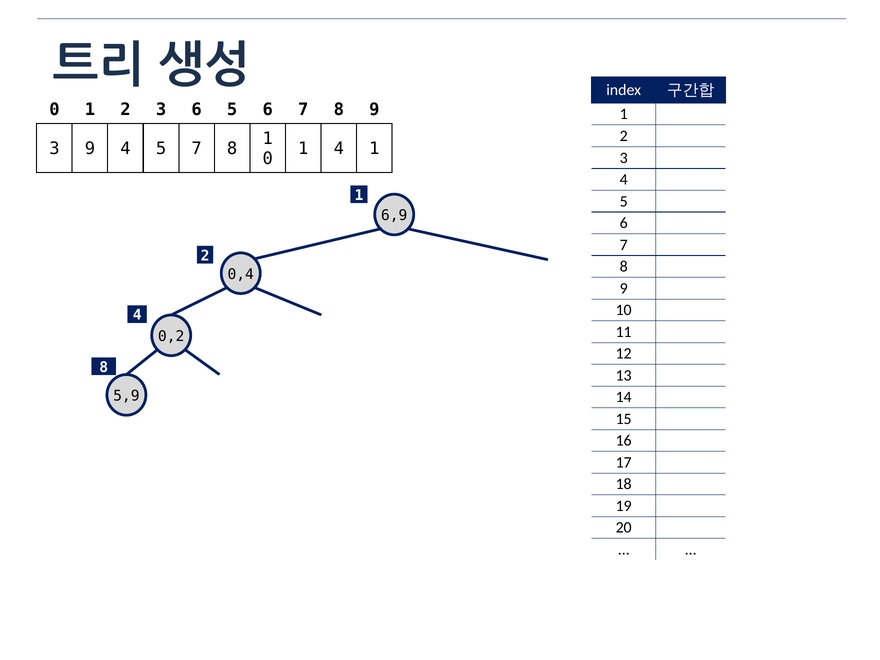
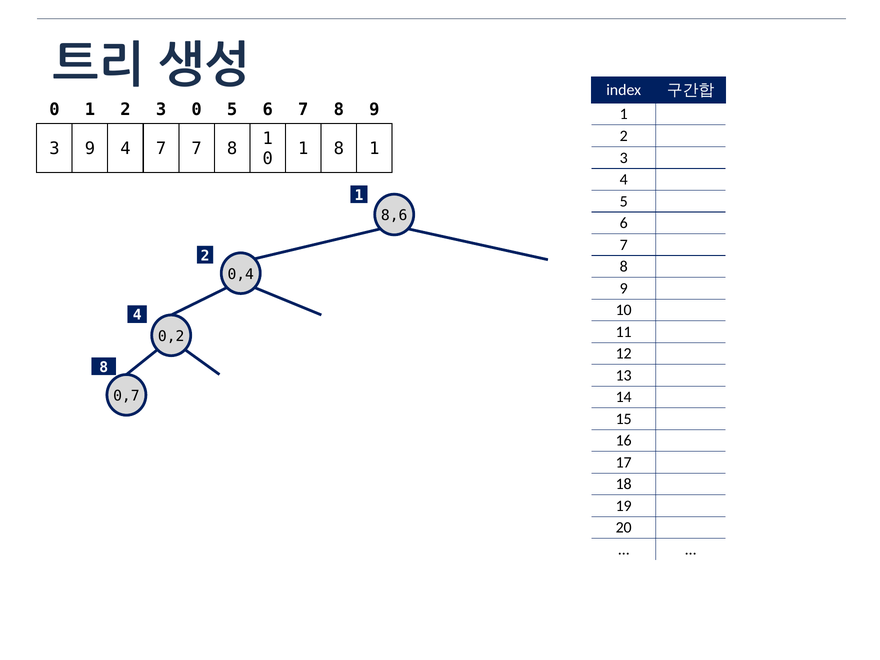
3 6: 6 -> 0
9 4 5: 5 -> 7
1 4: 4 -> 8
6,9: 6,9 -> 8,6
5,9: 5,9 -> 0,7
